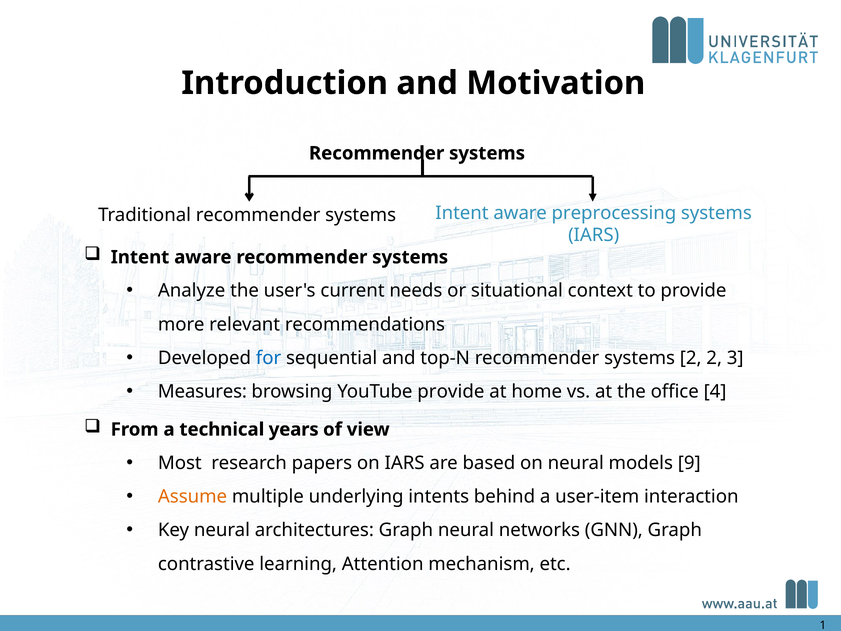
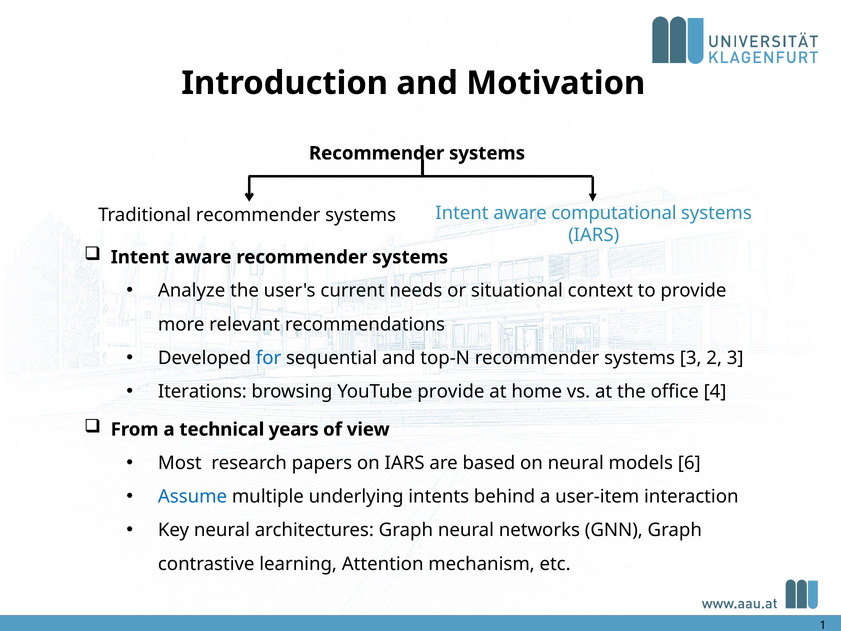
preprocessing: preprocessing -> computational
systems 2: 2 -> 3
Measures: Measures -> Iterations
9: 9 -> 6
Assume colour: orange -> blue
